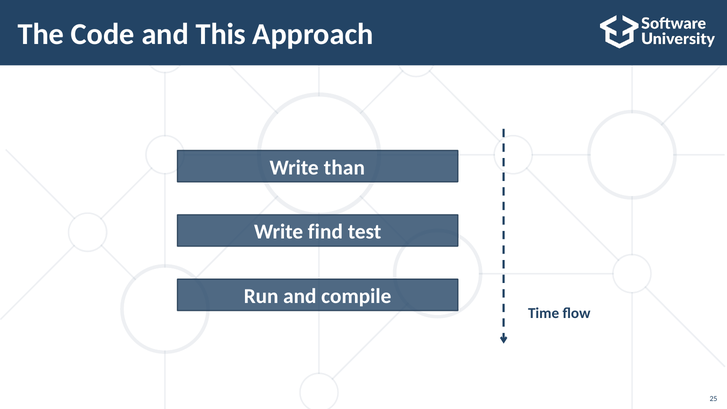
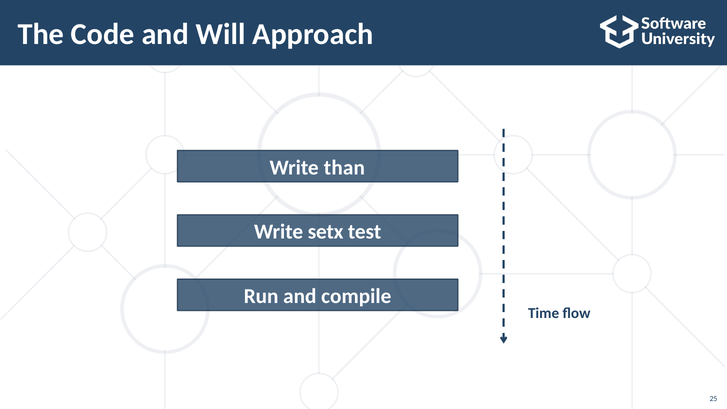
This: This -> Will
find: find -> setx
